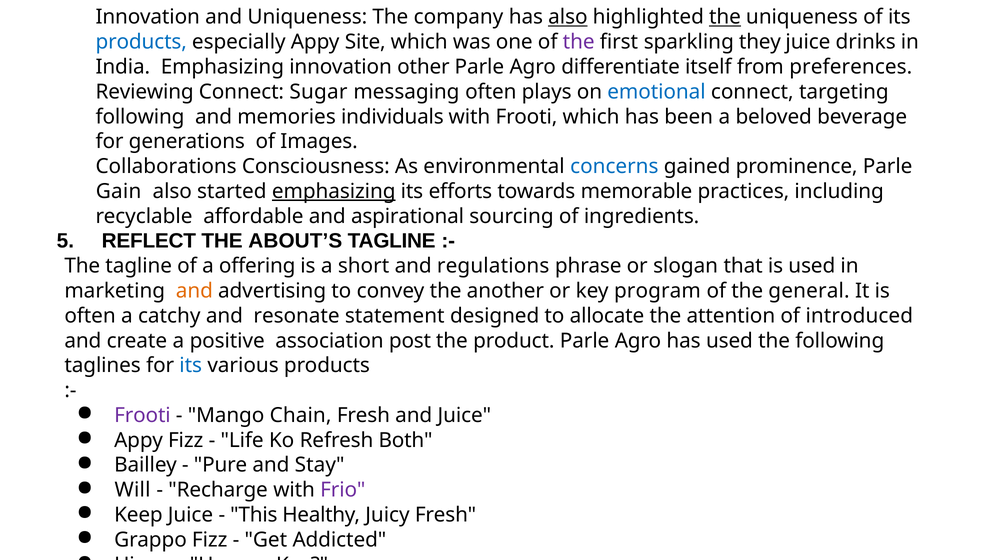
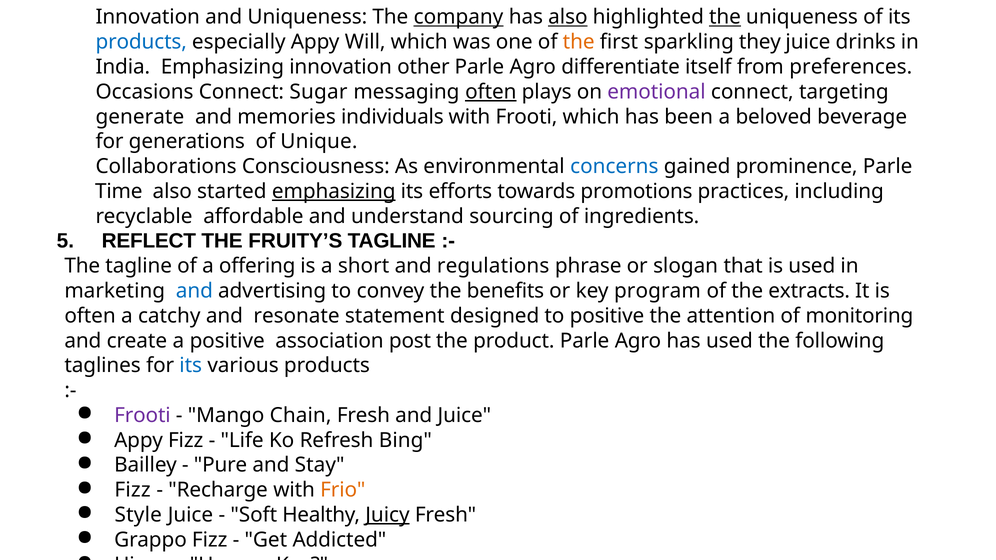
company underline: none -> present
Site: Site -> Will
the at (579, 42) colour: purple -> orange
Reviewing: Reviewing -> Occasions
often at (491, 92) underline: none -> present
emotional colour: blue -> purple
following at (140, 117): following -> generate
Images: Images -> Unique
Gain: Gain -> Time
memorable: memorable -> promotions
aspirational: aspirational -> understand
ABOUT’S: ABOUT’S -> FRUITY’S
and at (194, 291) colour: orange -> blue
another: another -> benefits
general: general -> extracts
to allocate: allocate -> positive
introduced: introduced -> monitoring
Both: Both -> Bing
Will at (133, 490): Will -> Fizz
Frio colour: purple -> orange
Keep: Keep -> Style
This: This -> Soft
Juicy underline: none -> present
